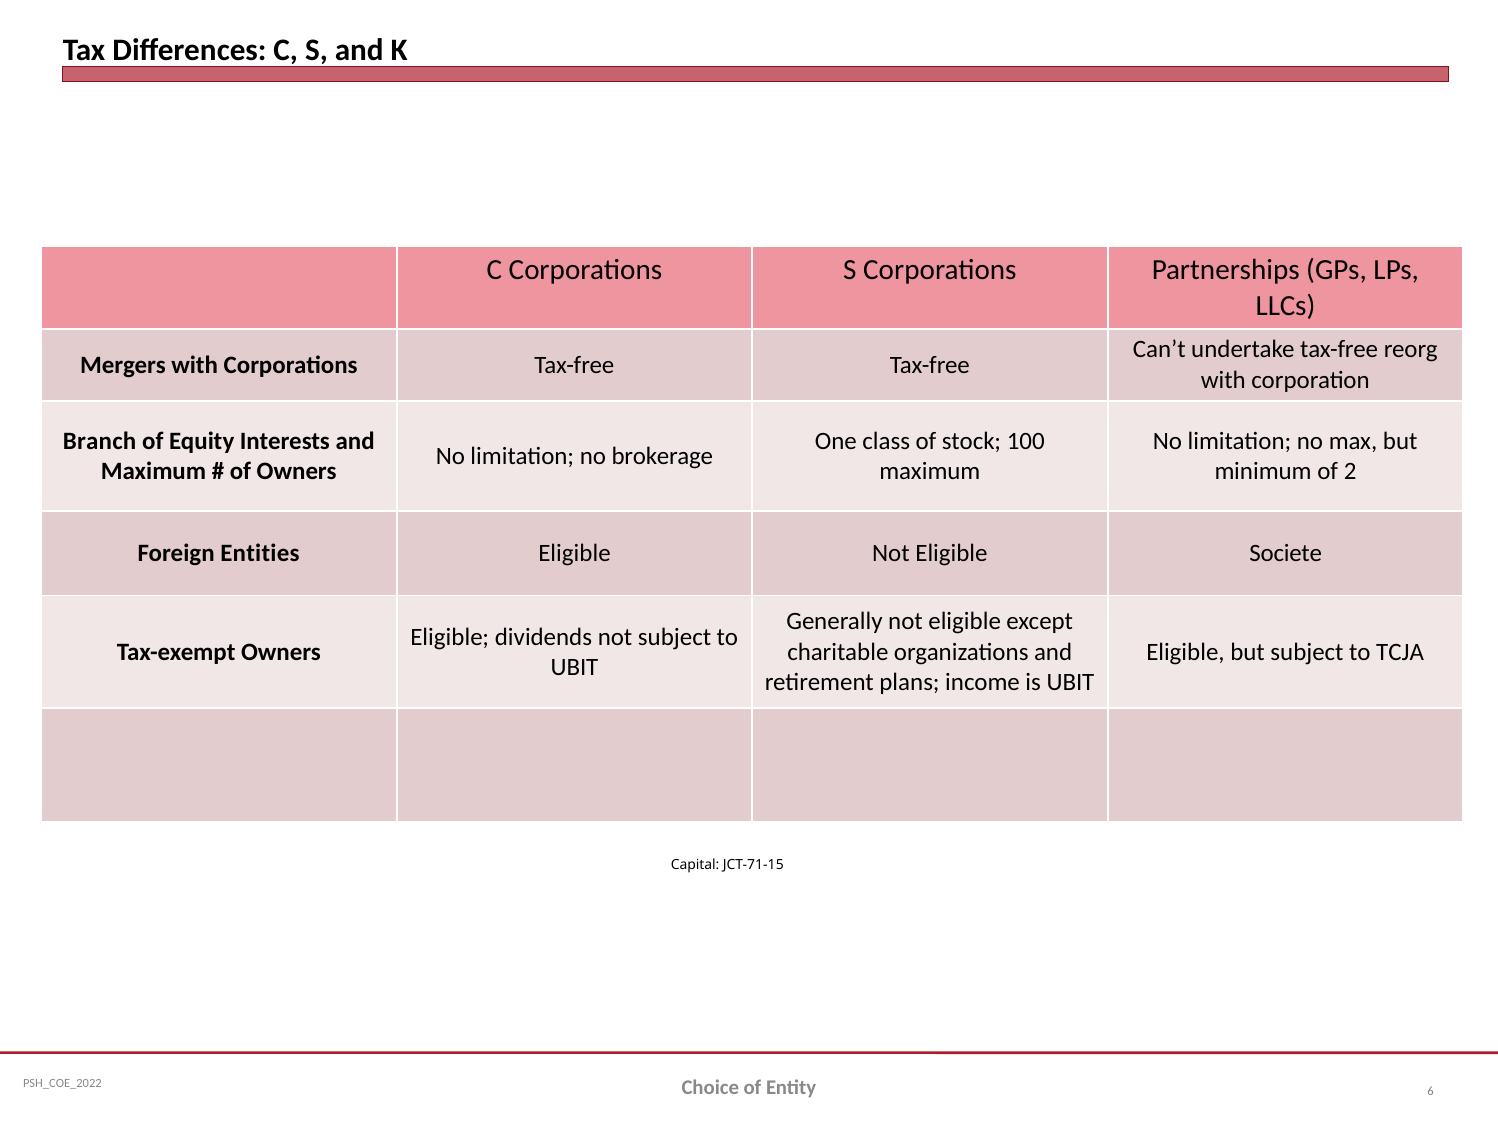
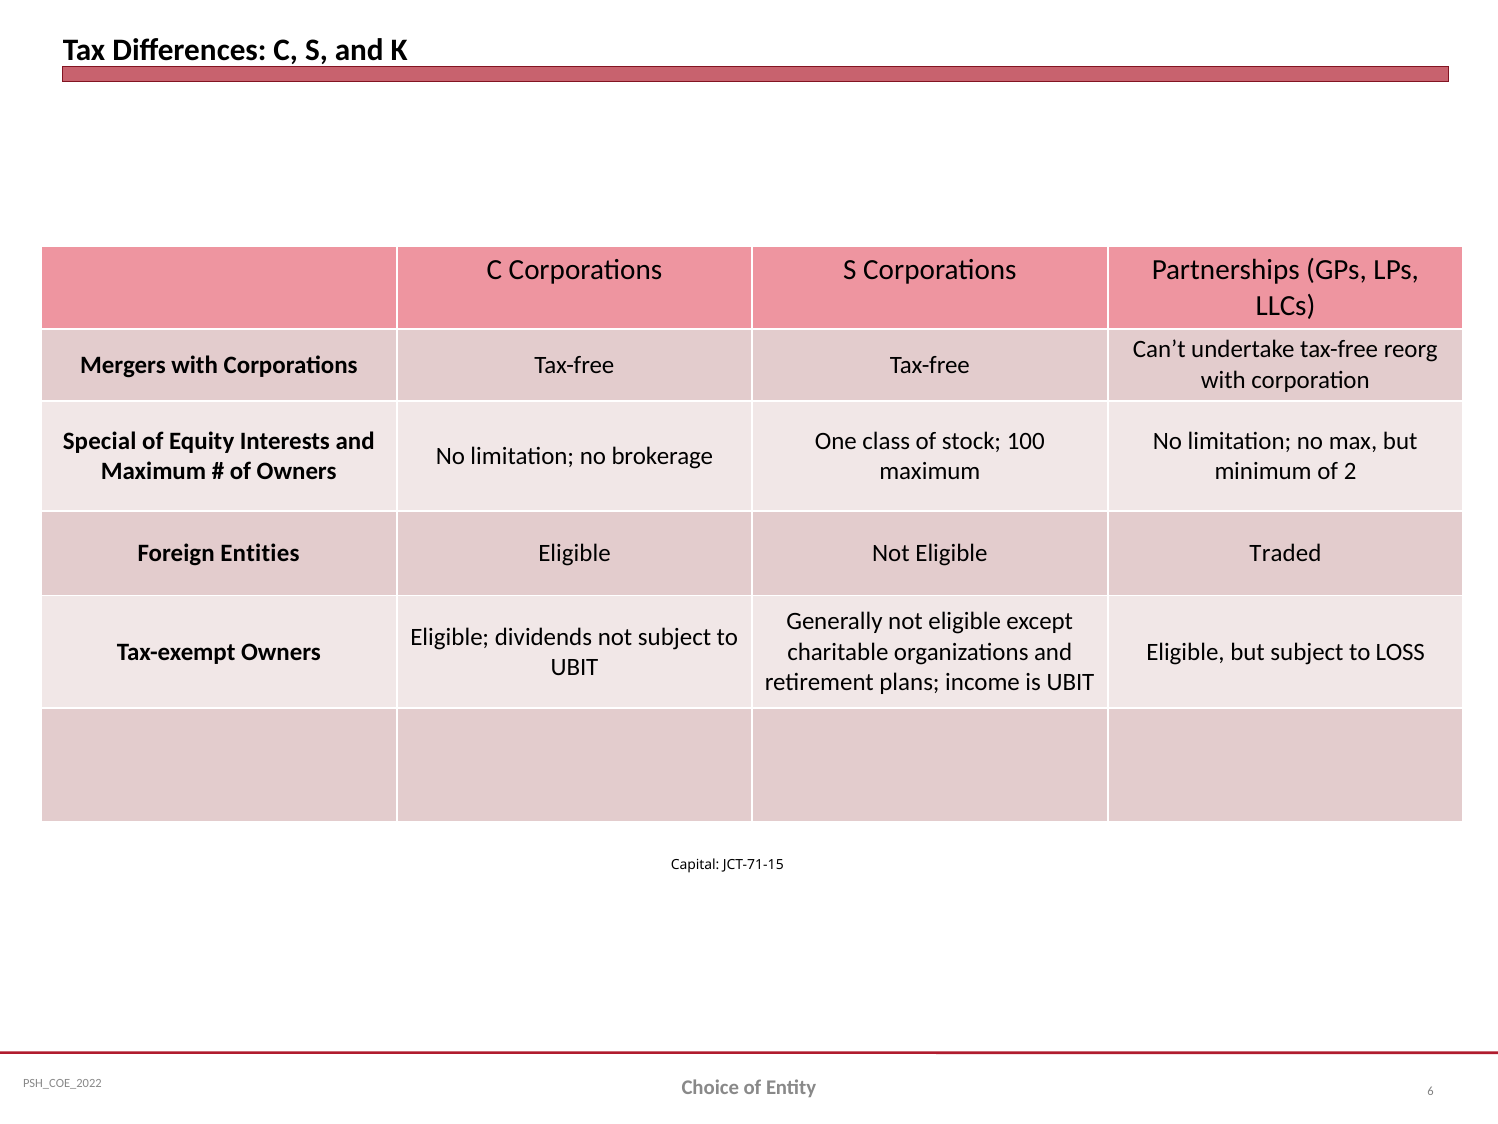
Branch: Branch -> Special
Societe: Societe -> Traded
TCJA: TCJA -> LOSS
